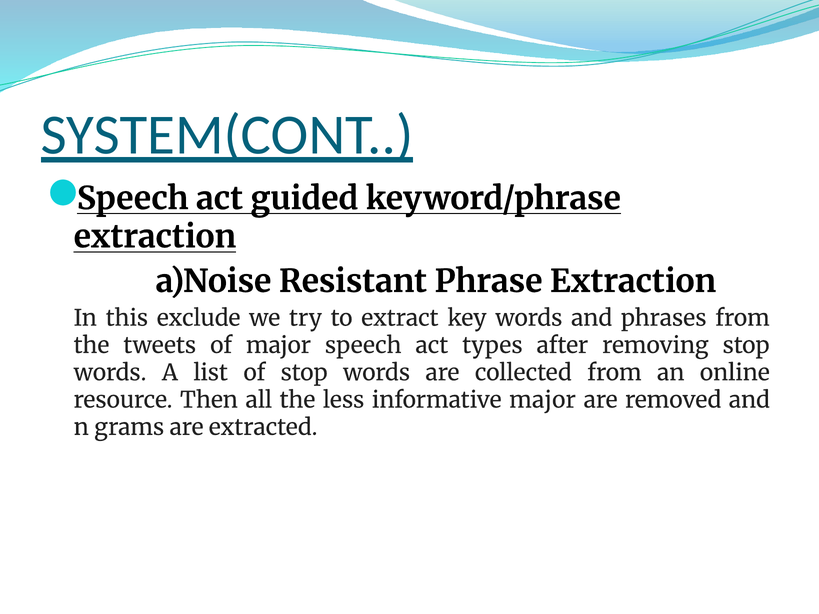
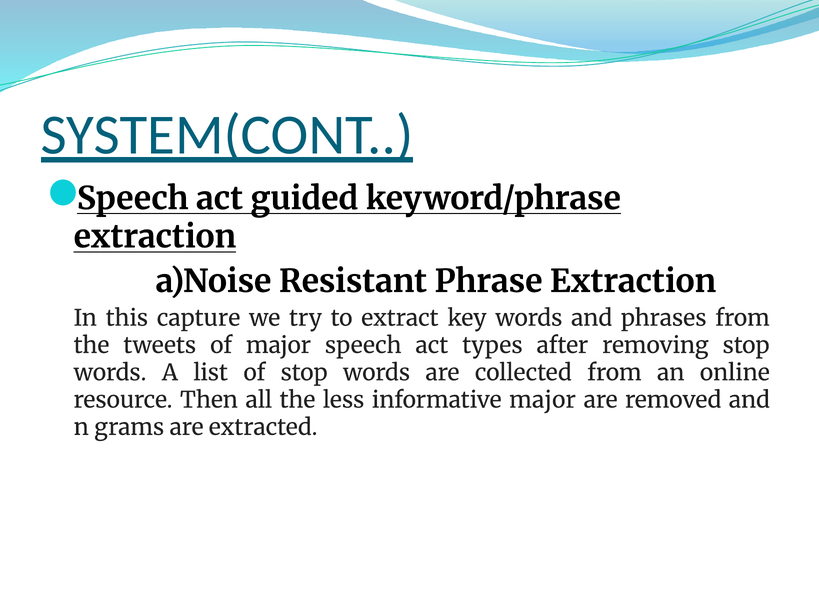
exclude: exclude -> capture
